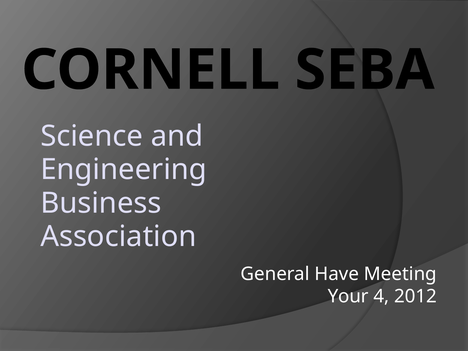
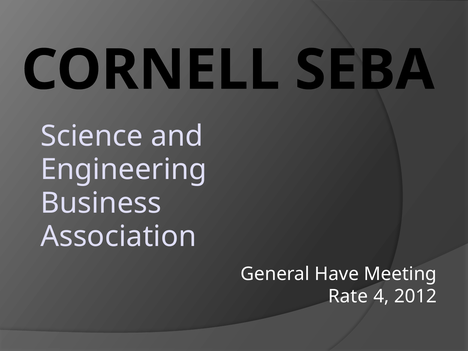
Your: Your -> Rate
